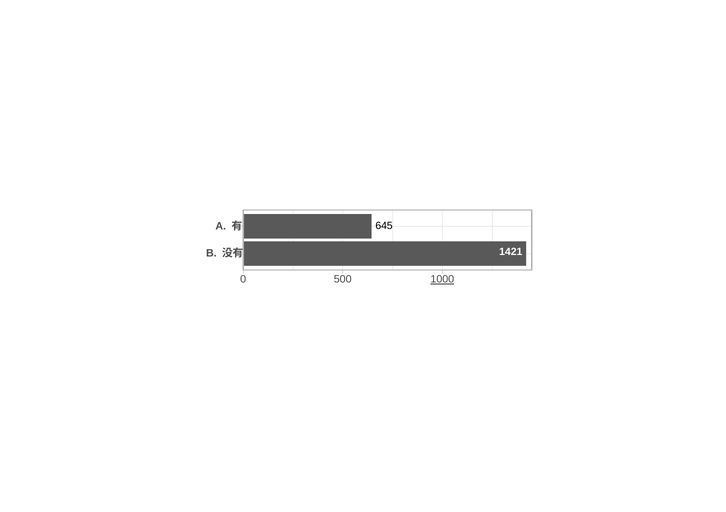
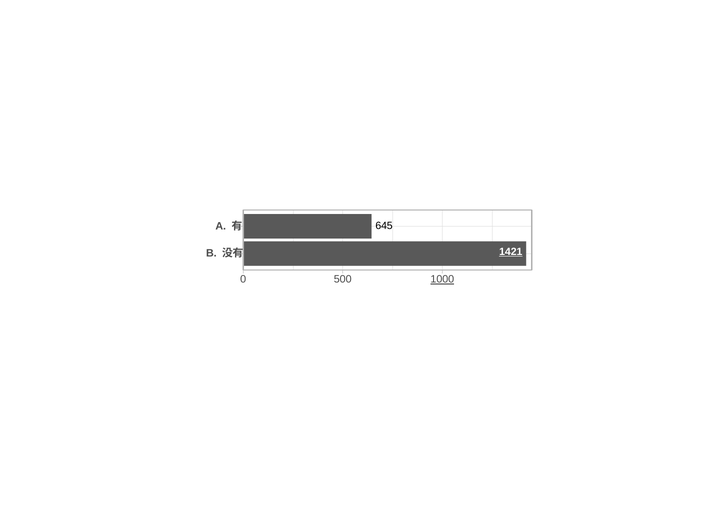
1421 underline: none -> present
